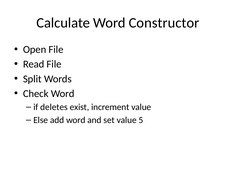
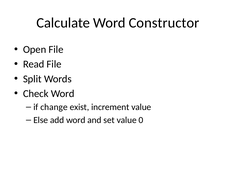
deletes: deletes -> change
5: 5 -> 0
